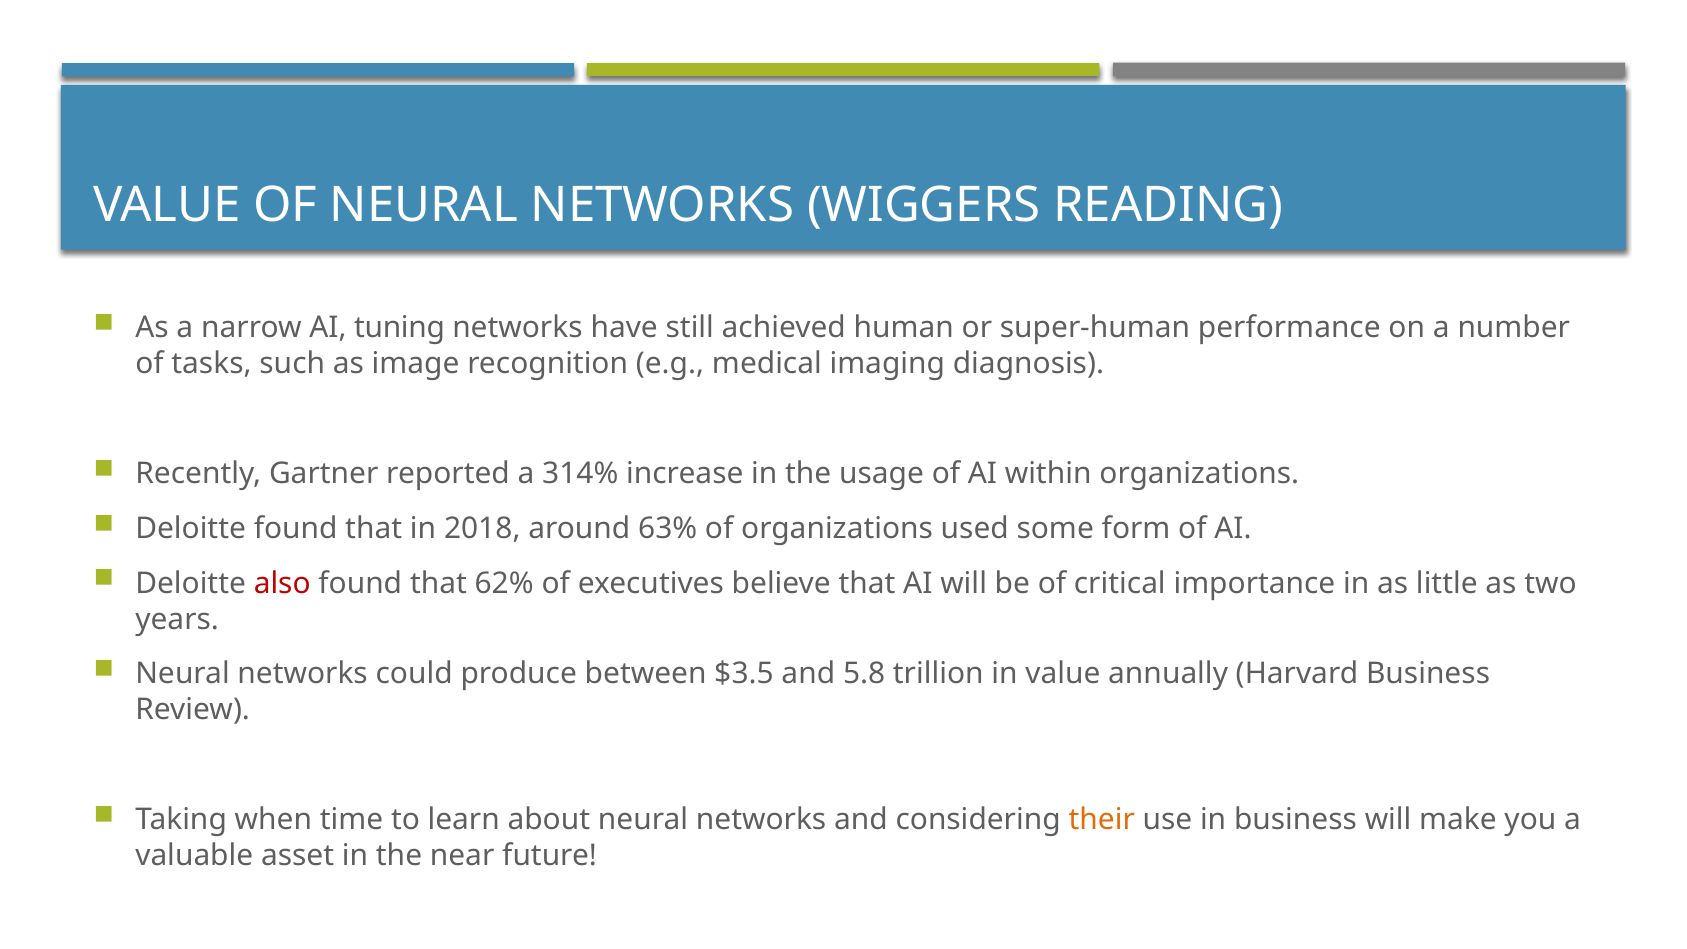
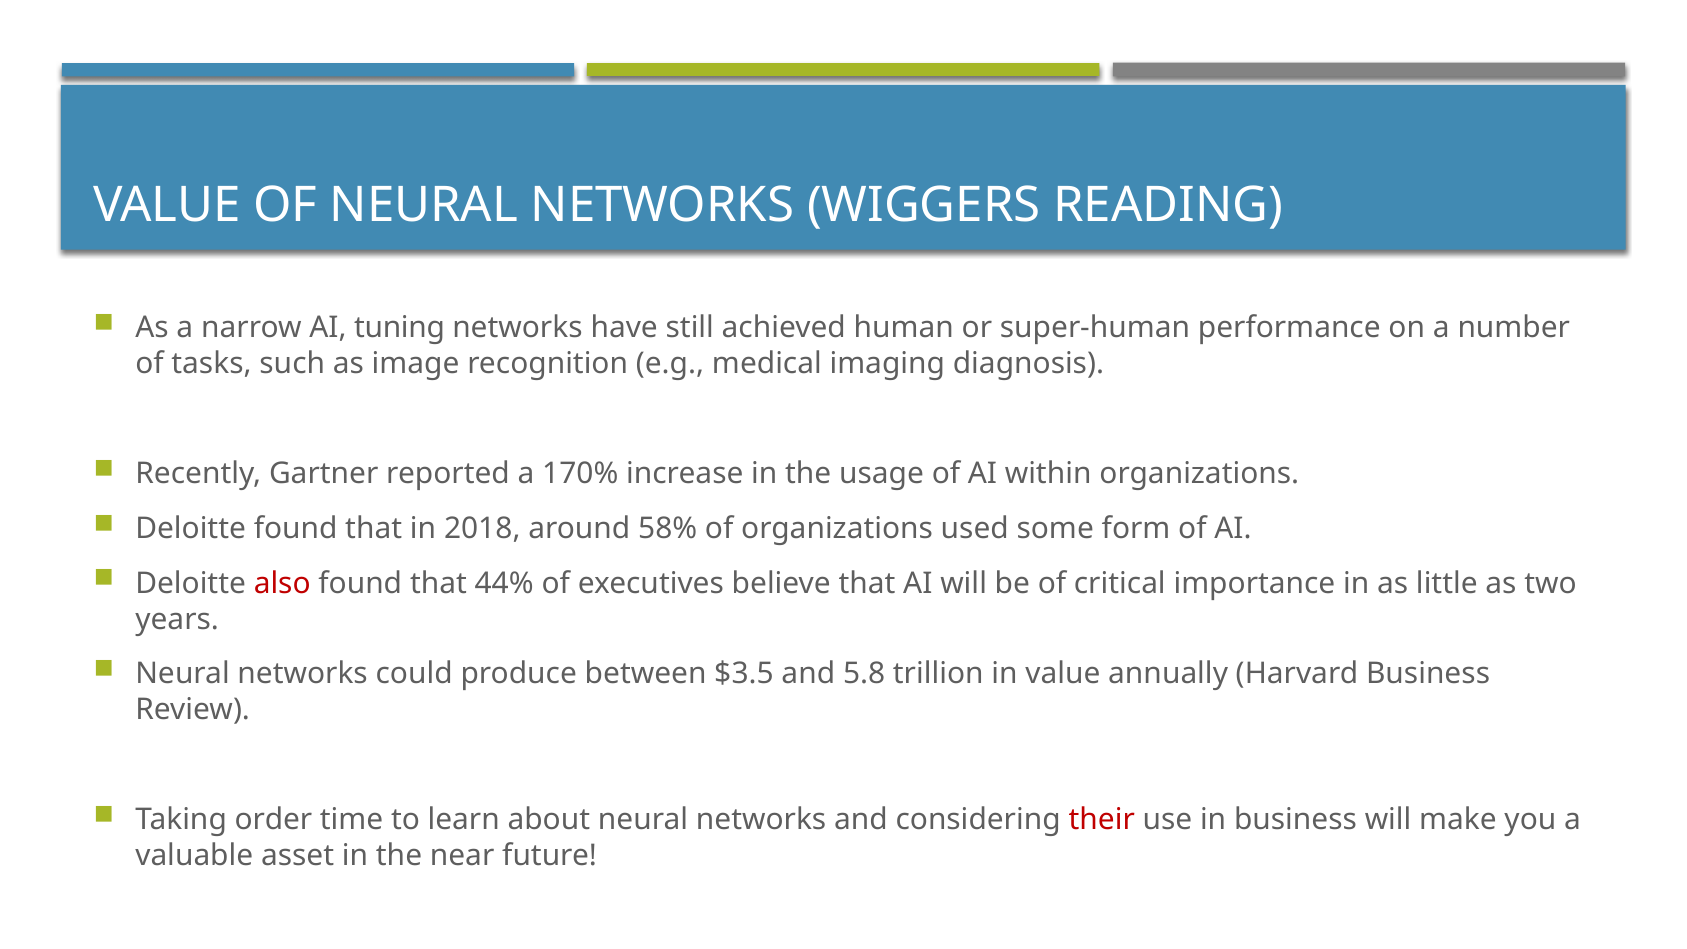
314%: 314% -> 170%
63%: 63% -> 58%
62%: 62% -> 44%
when: when -> order
their colour: orange -> red
